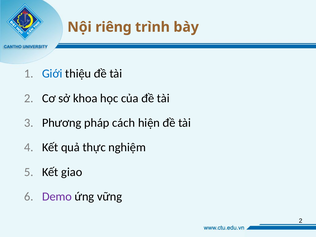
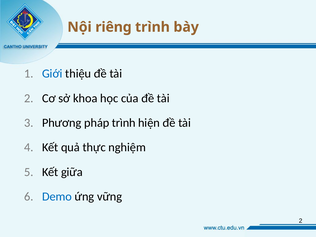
pháp cách: cách -> trình
giao: giao -> giữa
Demo colour: purple -> blue
